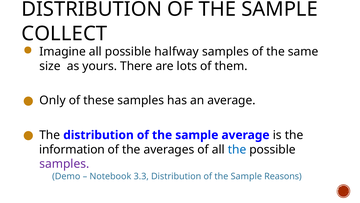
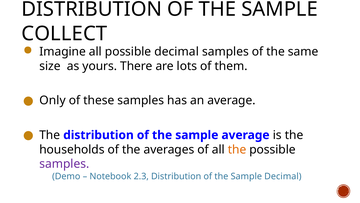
possible halfway: halfway -> decimal
information: information -> households
the at (237, 149) colour: blue -> orange
3.3: 3.3 -> 2.3
Sample Reasons: Reasons -> Decimal
